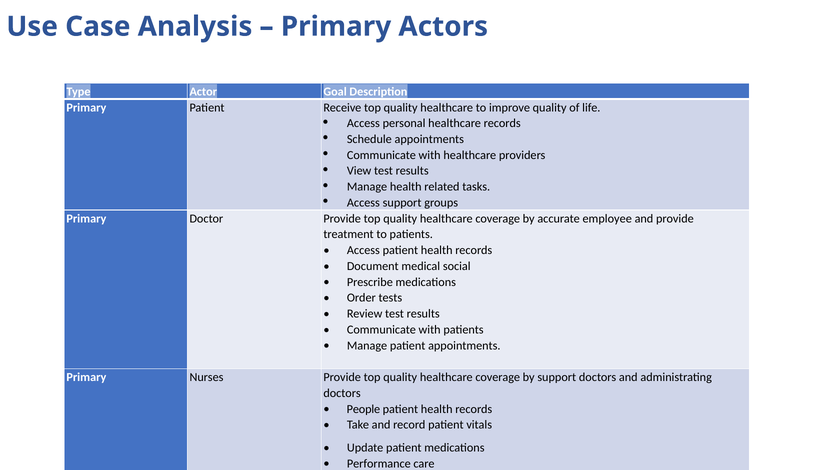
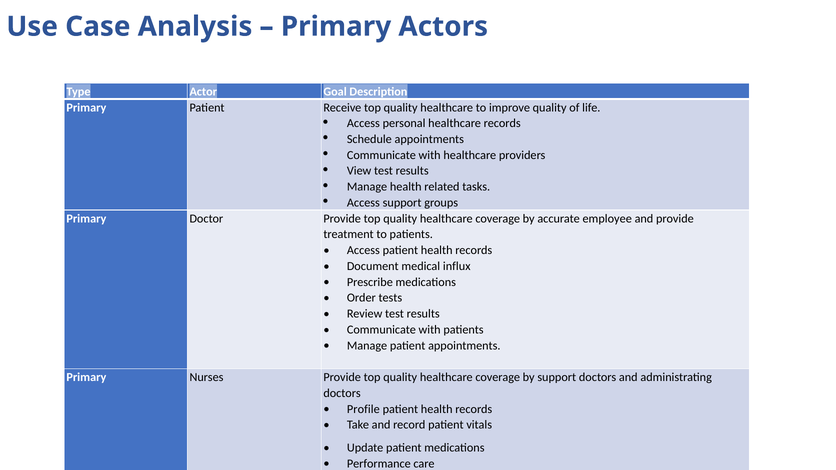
social: social -> influx
People: People -> Profile
